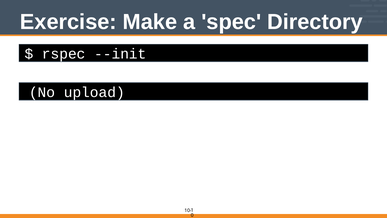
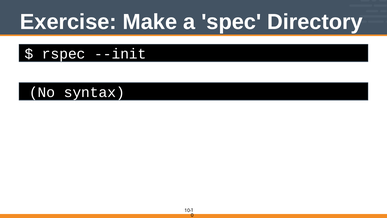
upload: upload -> syntax
